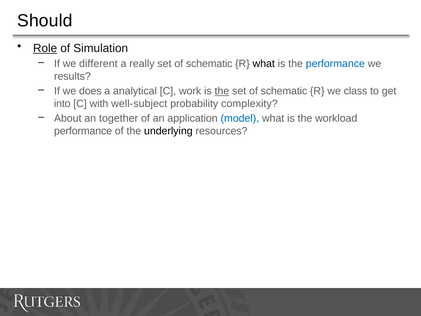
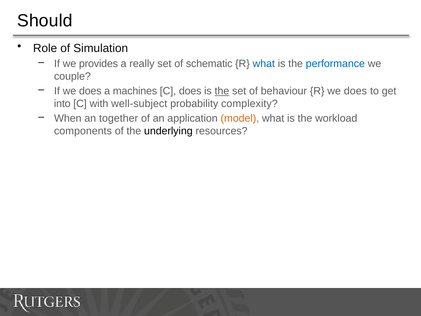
Role underline: present -> none
different: different -> provides
what at (264, 64) colour: black -> blue
results: results -> couple
analytical: analytical -> machines
C work: work -> does
schematic at (284, 91): schematic -> behaviour
R we class: class -> does
About: About -> When
model colour: blue -> orange
performance at (83, 131): performance -> components
